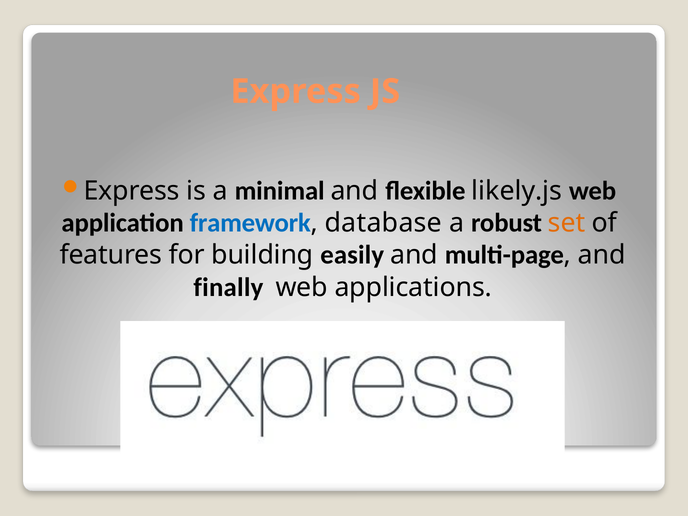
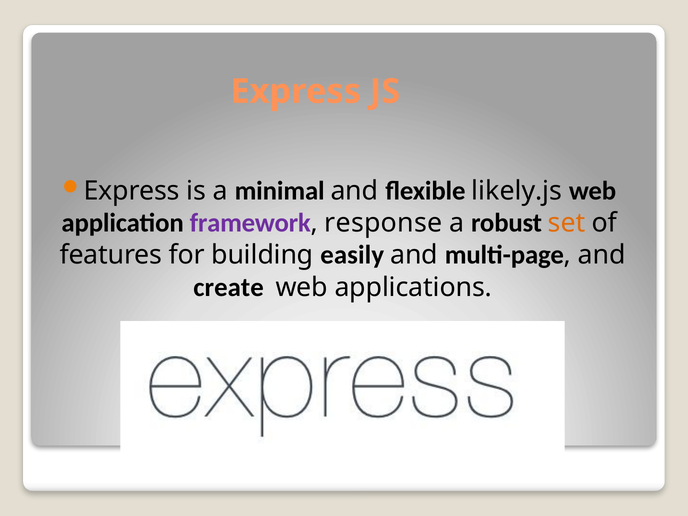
framework colour: blue -> purple
database: database -> response
finally: finally -> create
